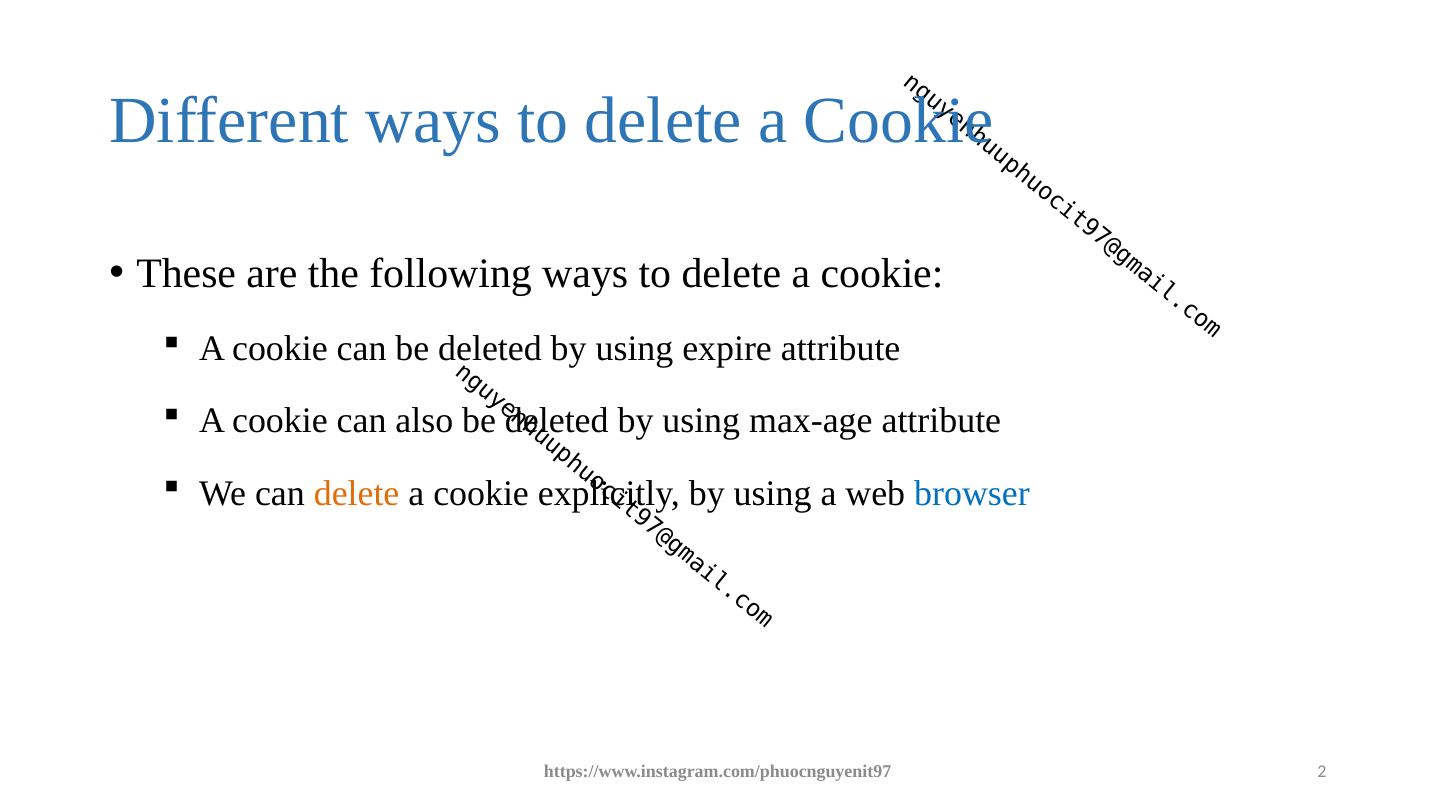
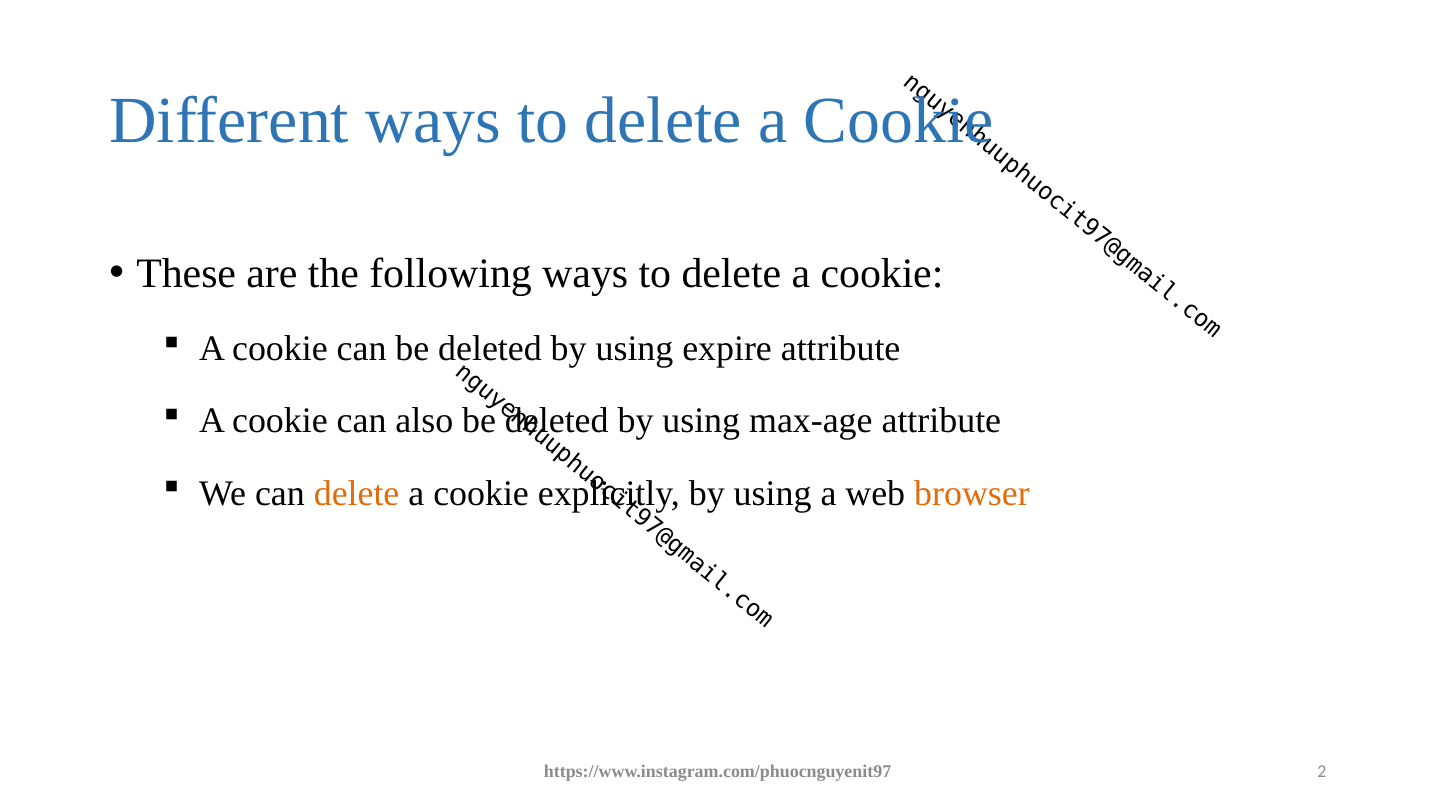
browser colour: blue -> orange
